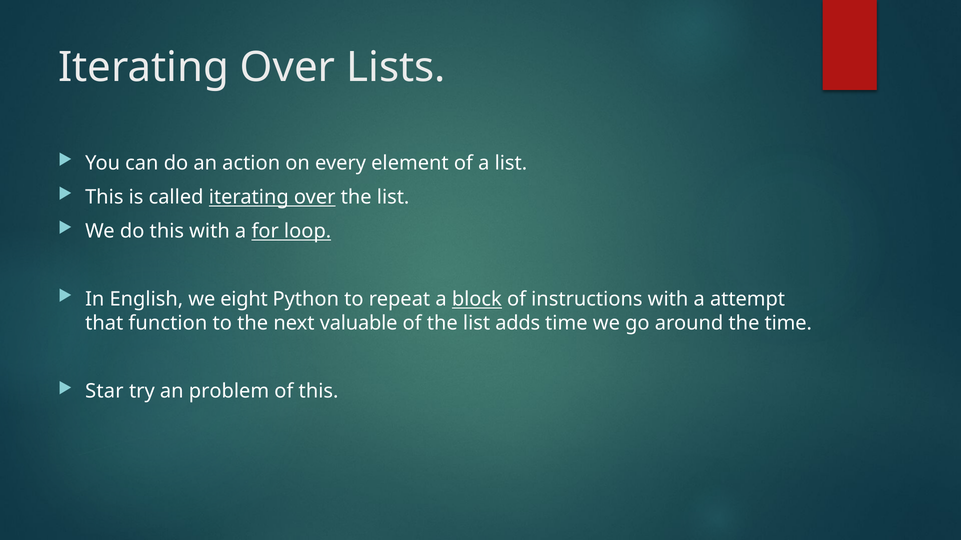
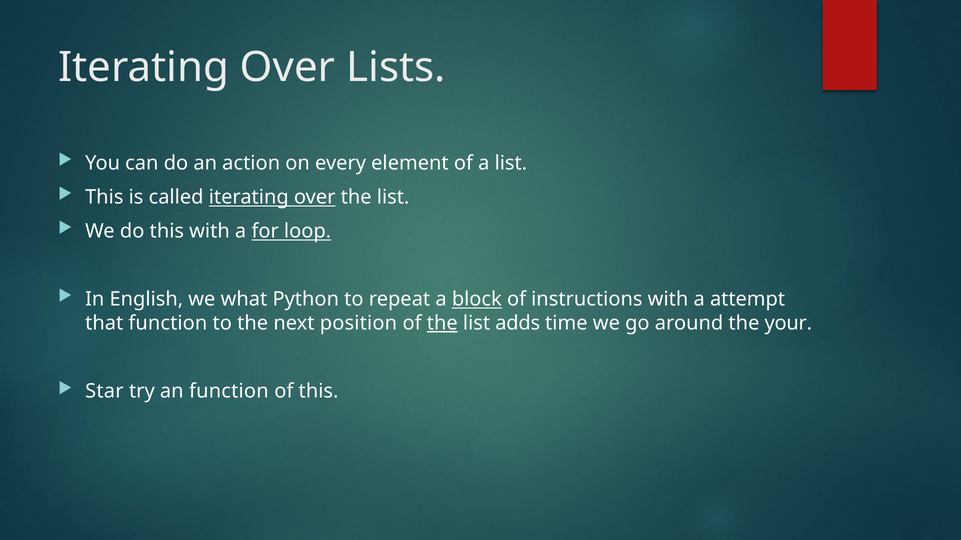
eight: eight -> what
valuable: valuable -> position
the at (442, 324) underline: none -> present
the time: time -> your
an problem: problem -> function
